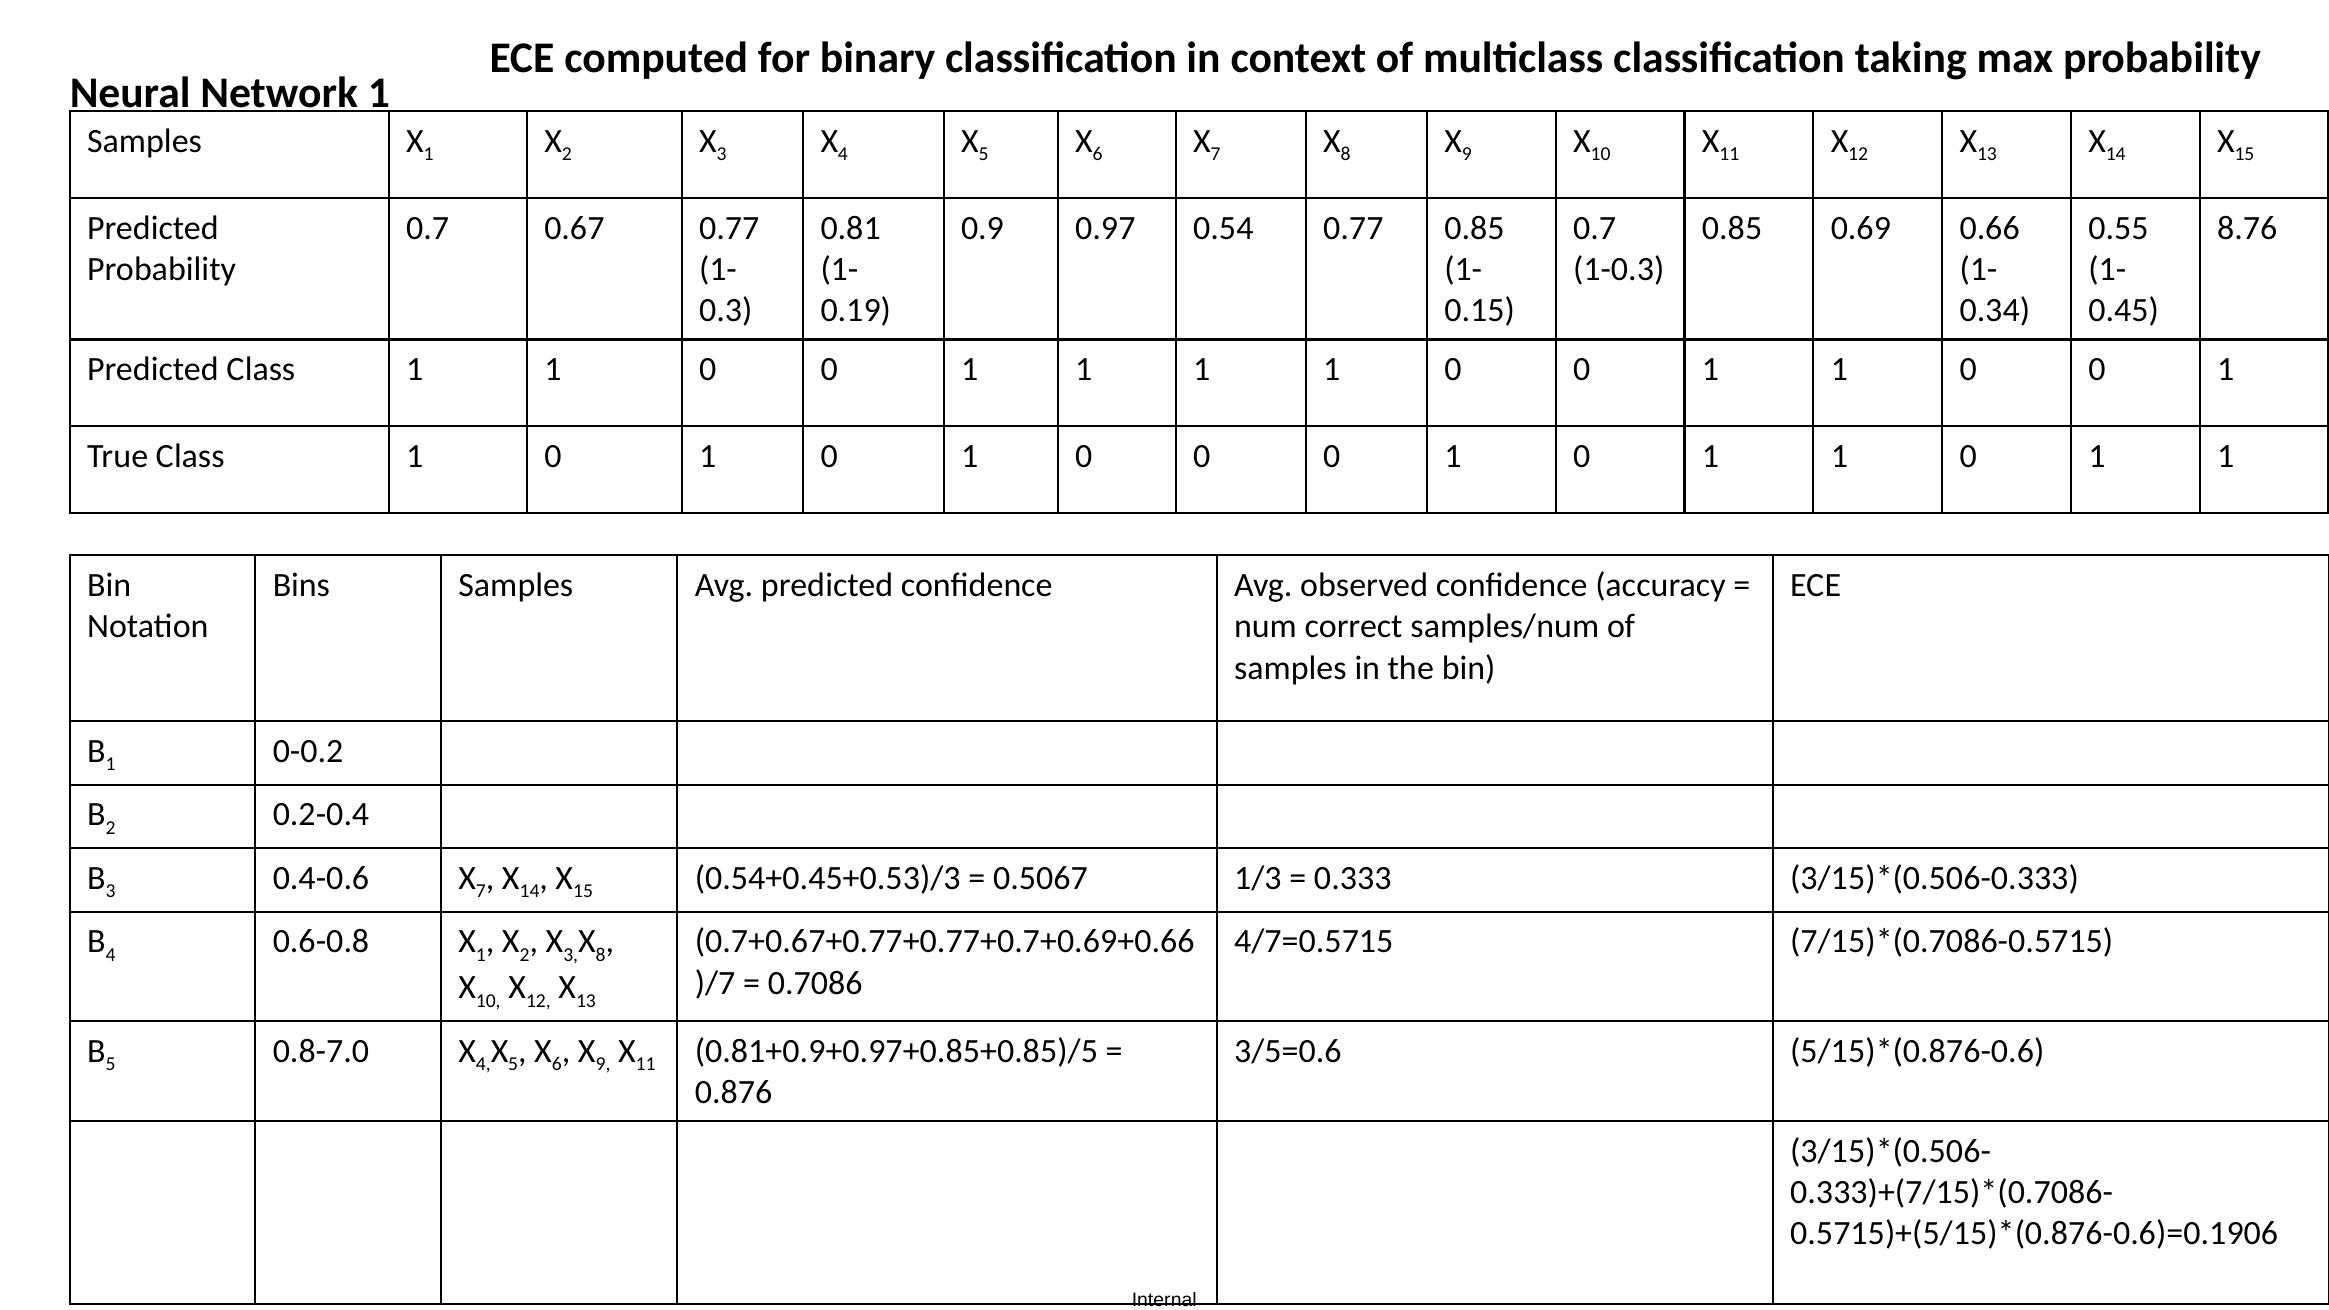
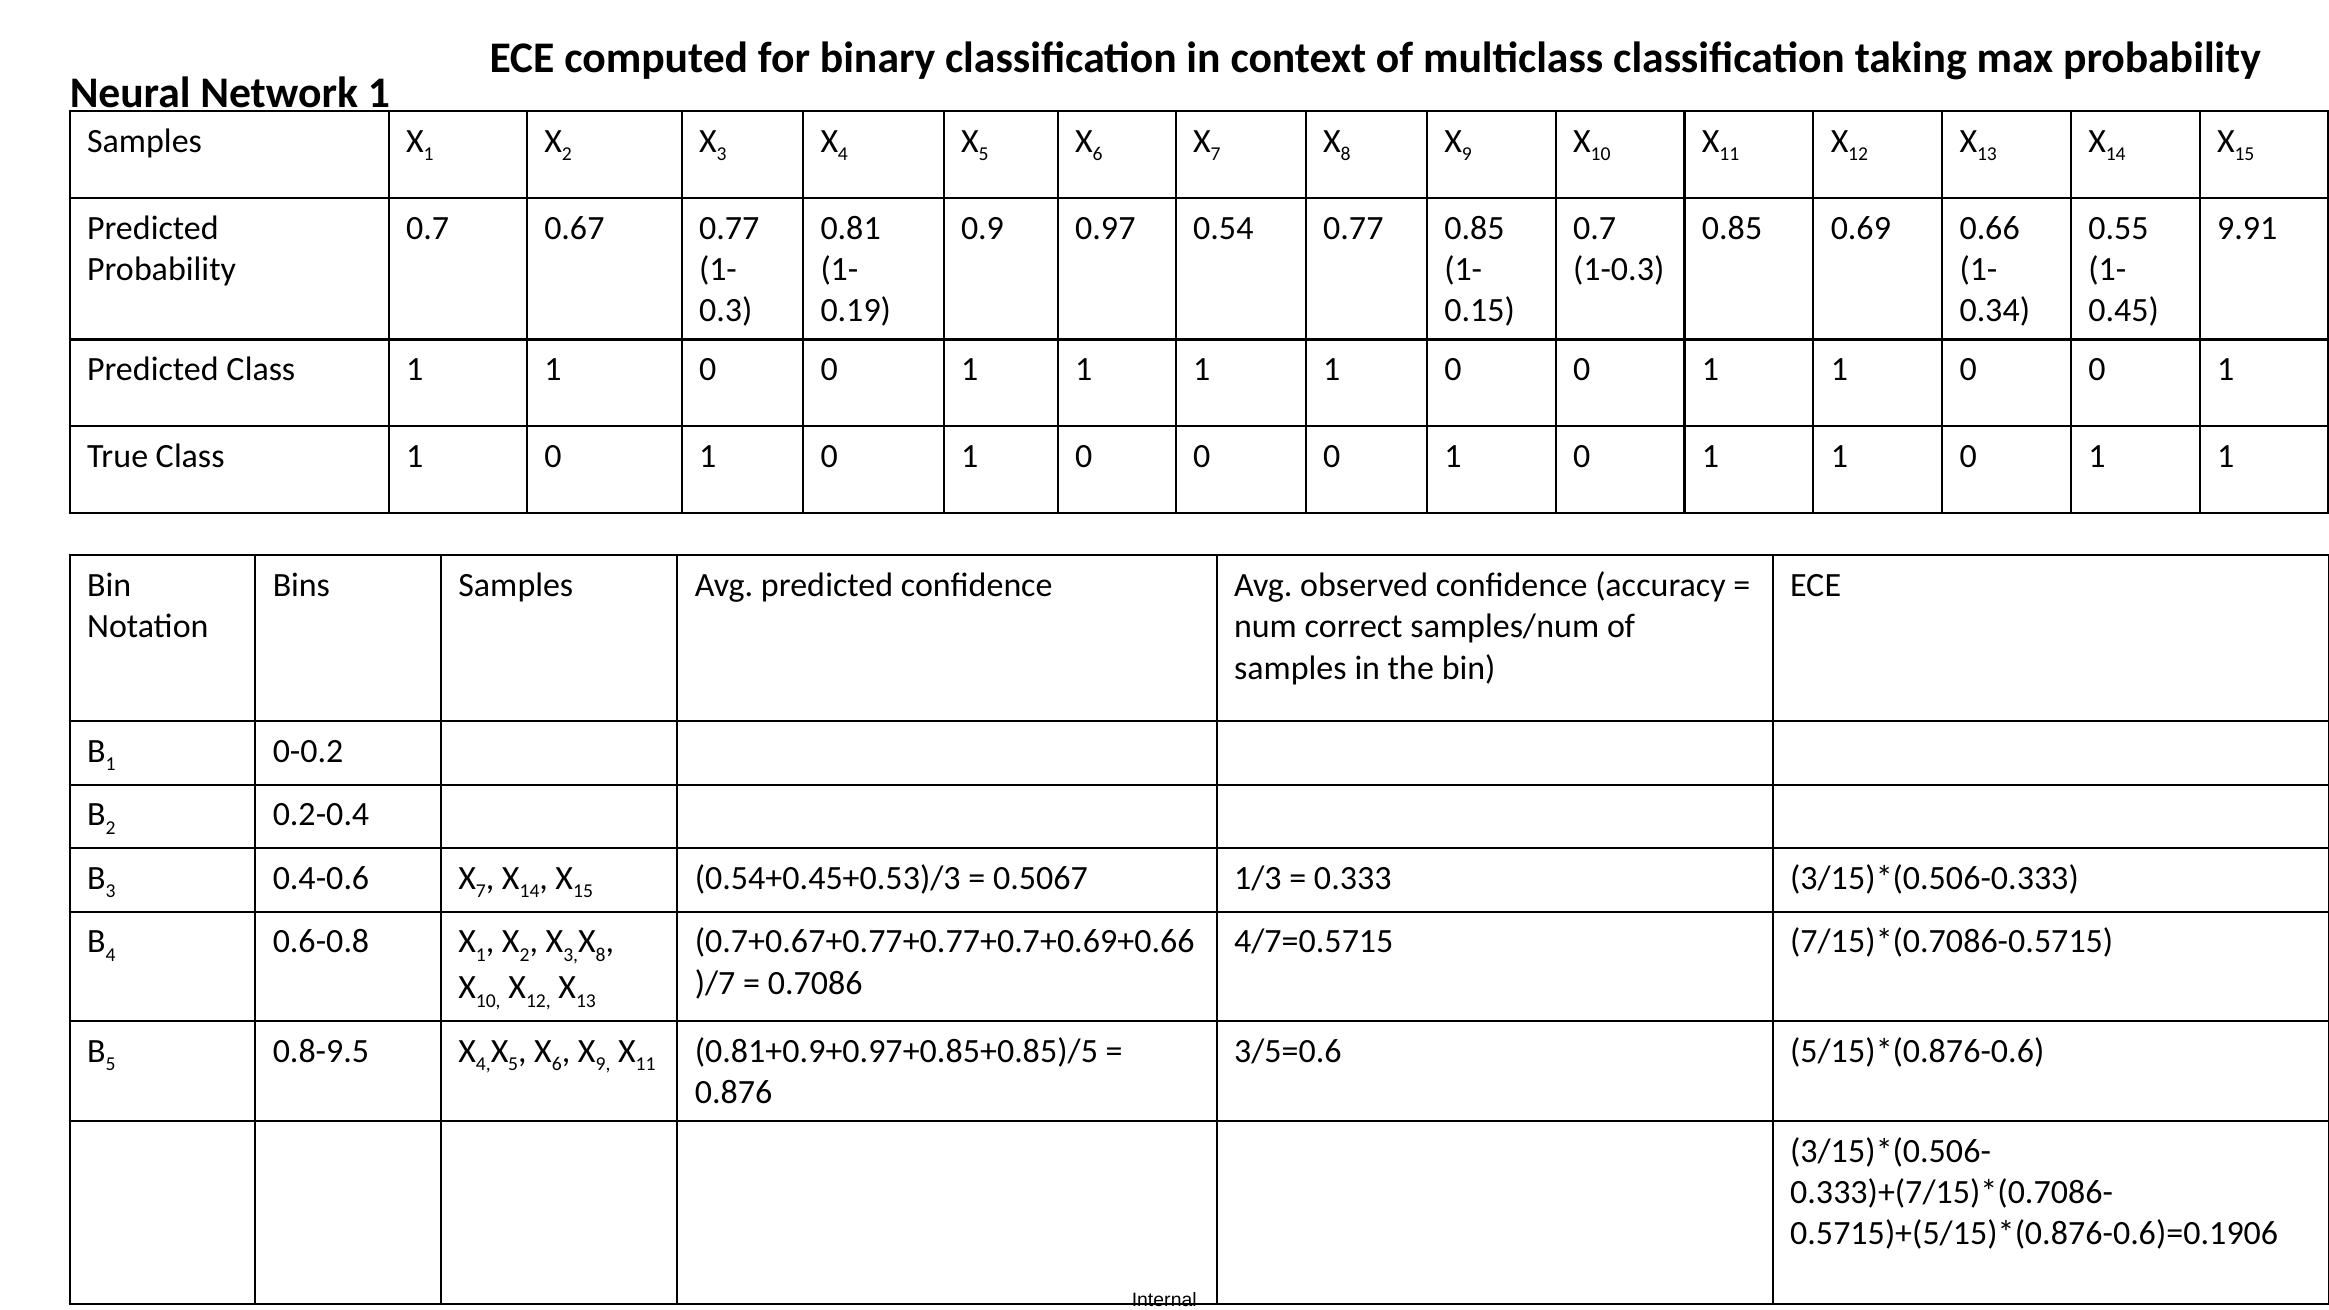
8.76: 8.76 -> 9.91
0.8-7.0: 0.8-7.0 -> 0.8-9.5
